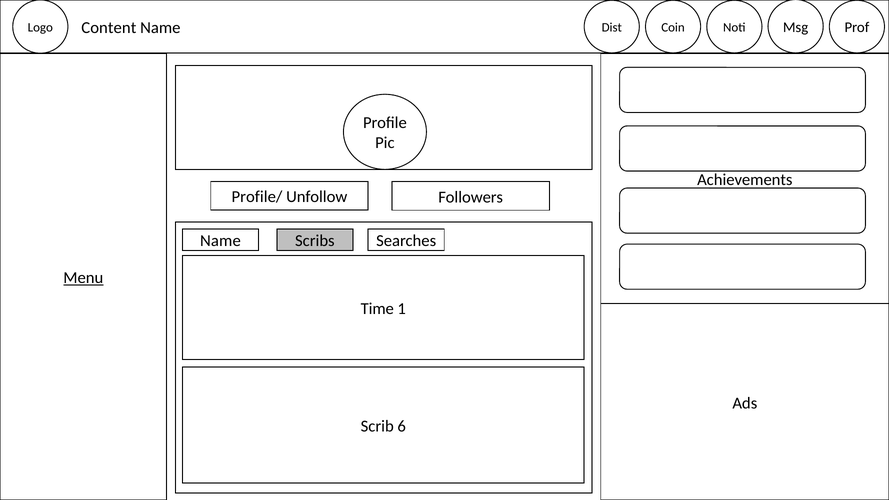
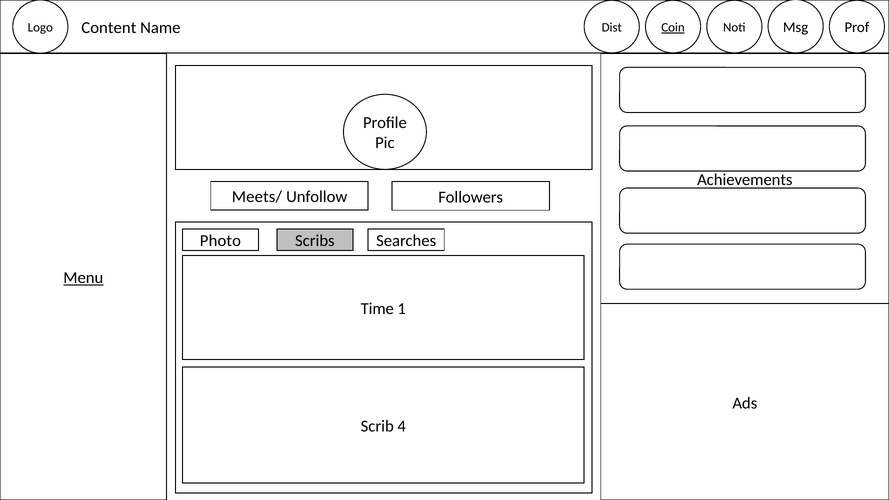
Coin underline: none -> present
Profile/: Profile/ -> Meets/
Name at (220, 241): Name -> Photo
6: 6 -> 4
